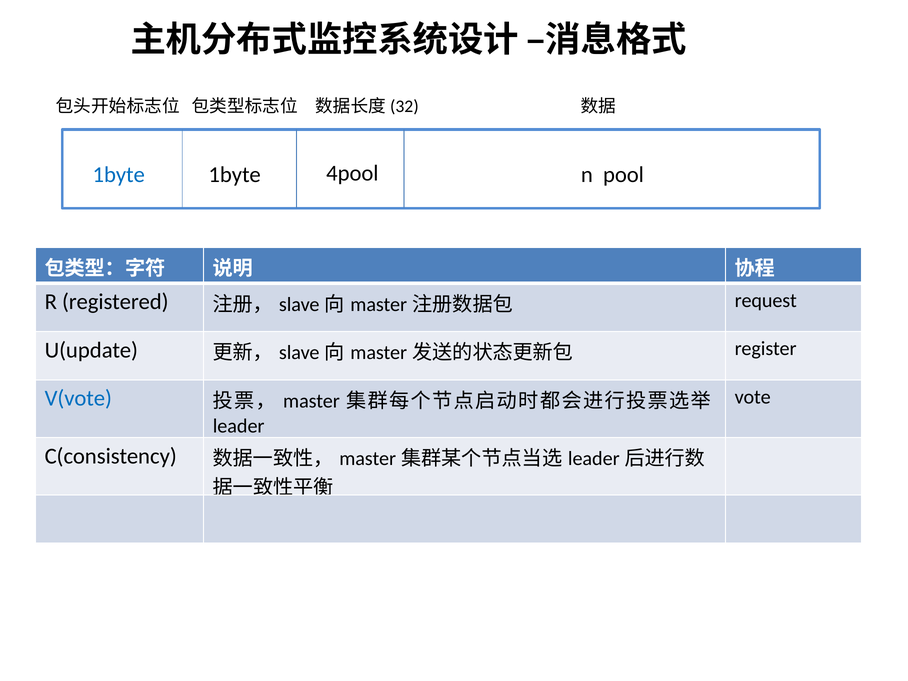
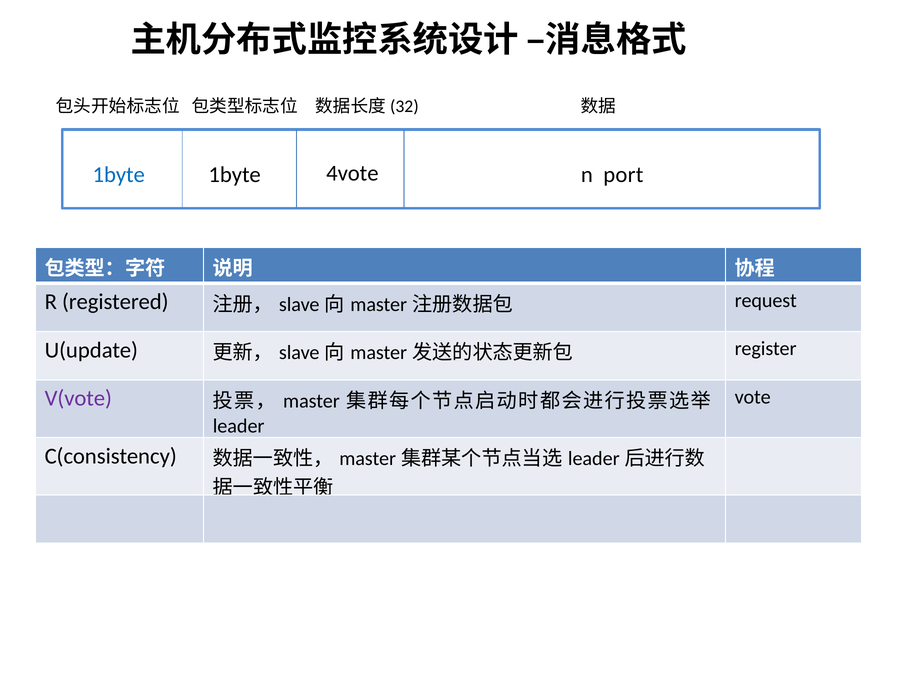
4pool: 4pool -> 4vote
pool: pool -> port
V(vote colour: blue -> purple
